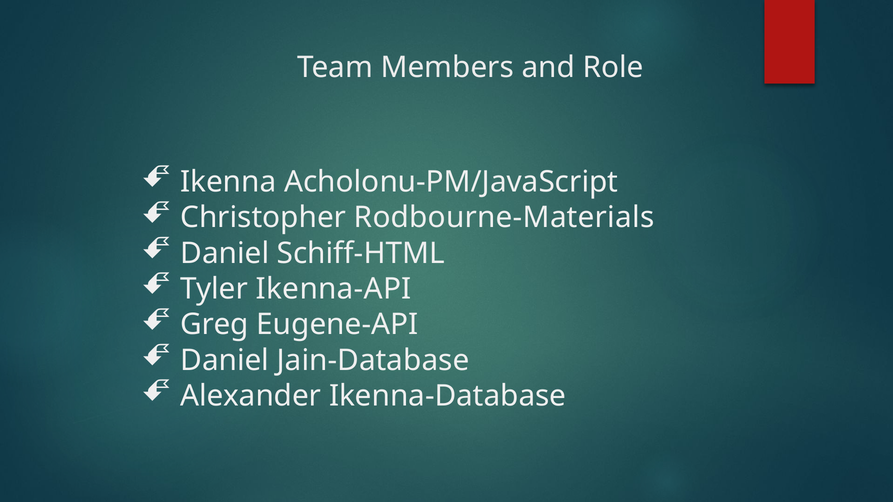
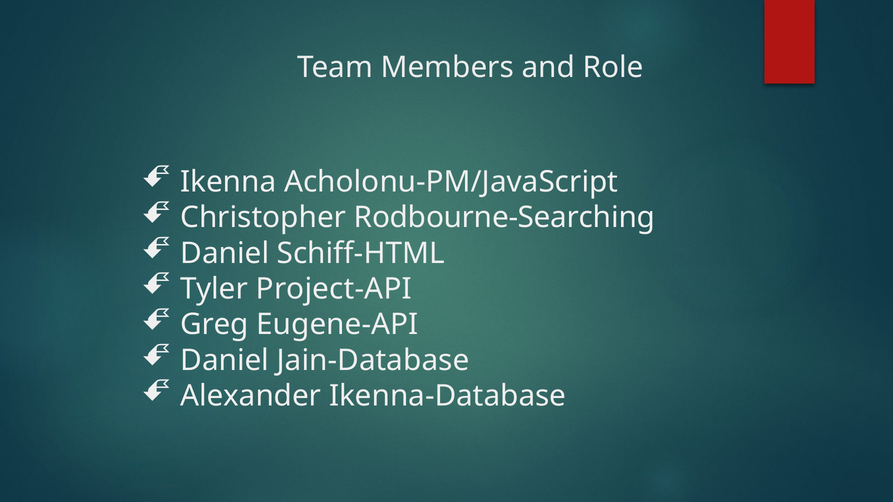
Rodbourne-Materials: Rodbourne-Materials -> Rodbourne-Searching
Ikenna-API: Ikenna-API -> Project-API
